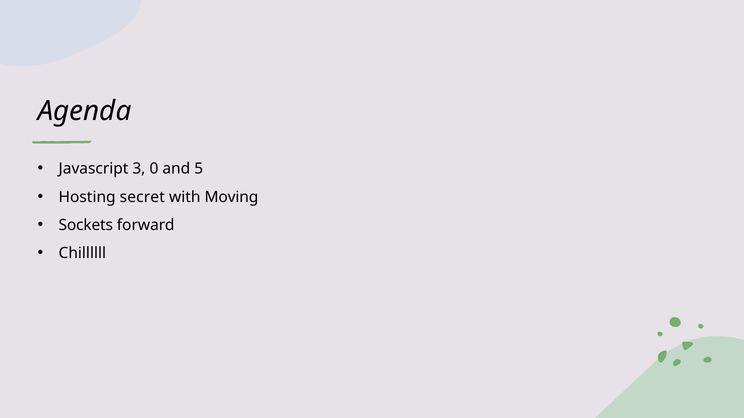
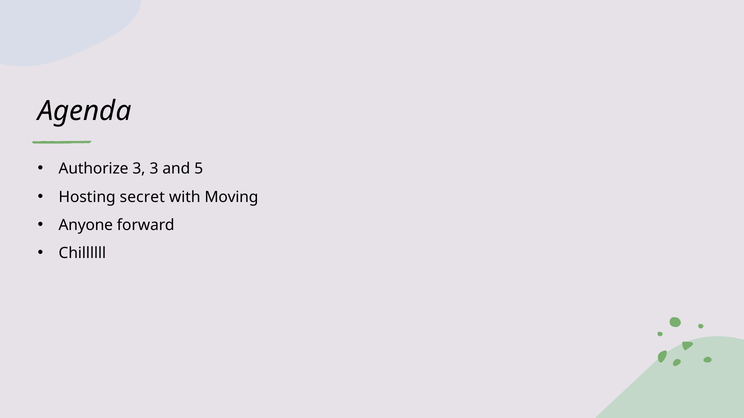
Javascript: Javascript -> Authorize
3 0: 0 -> 3
Sockets: Sockets -> Anyone
